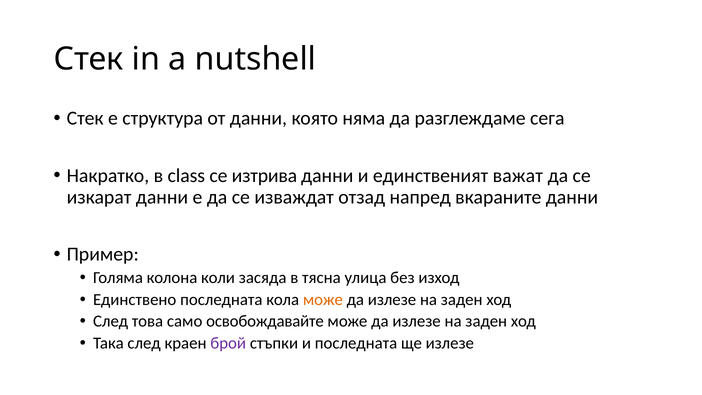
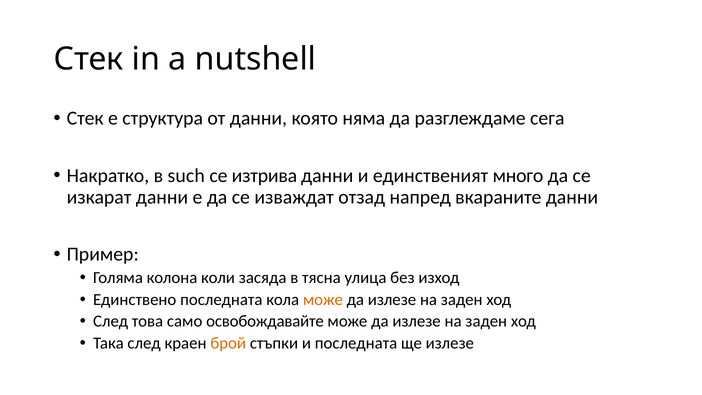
class: class -> such
важат: важат -> много
брой colour: purple -> orange
